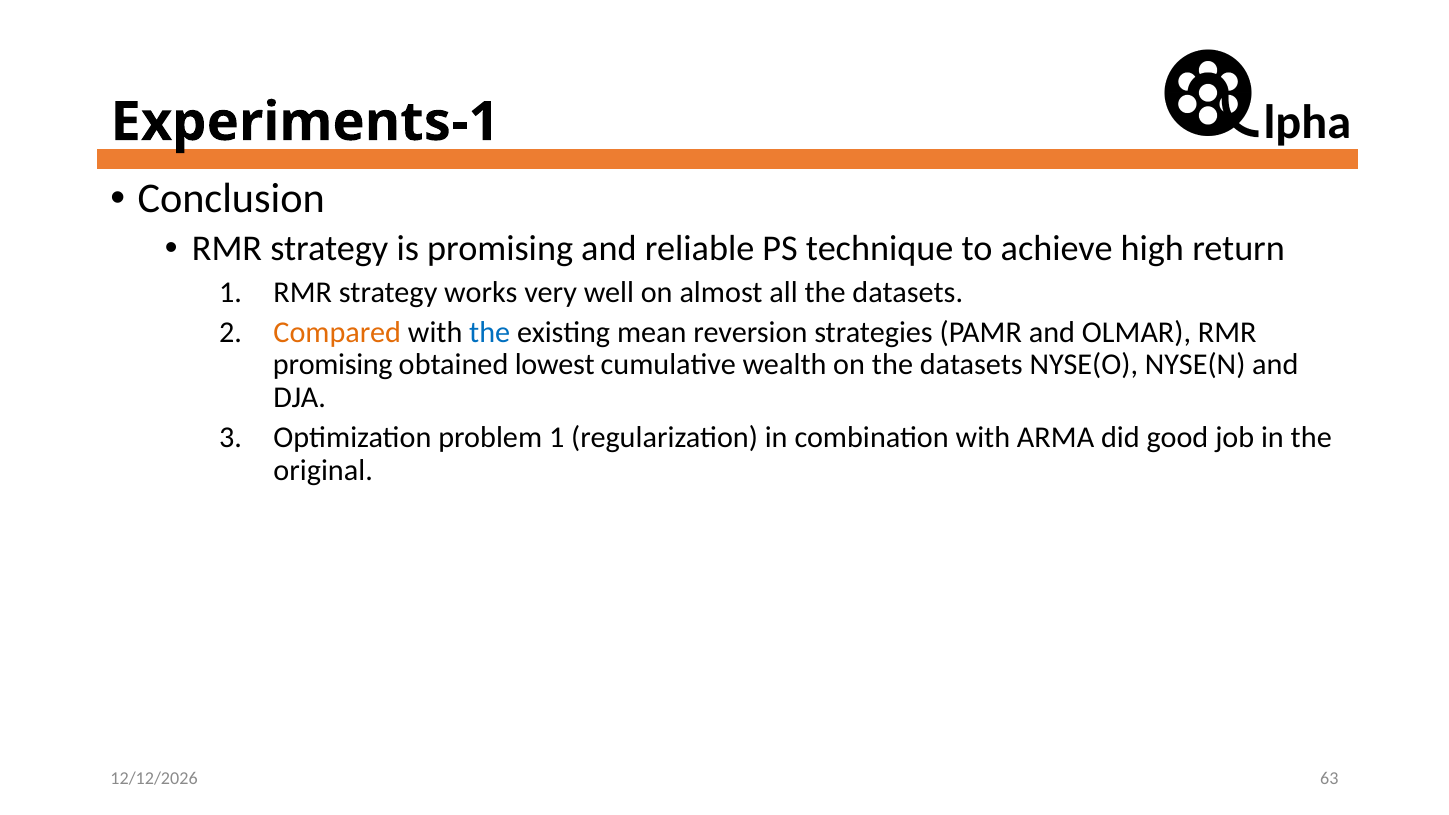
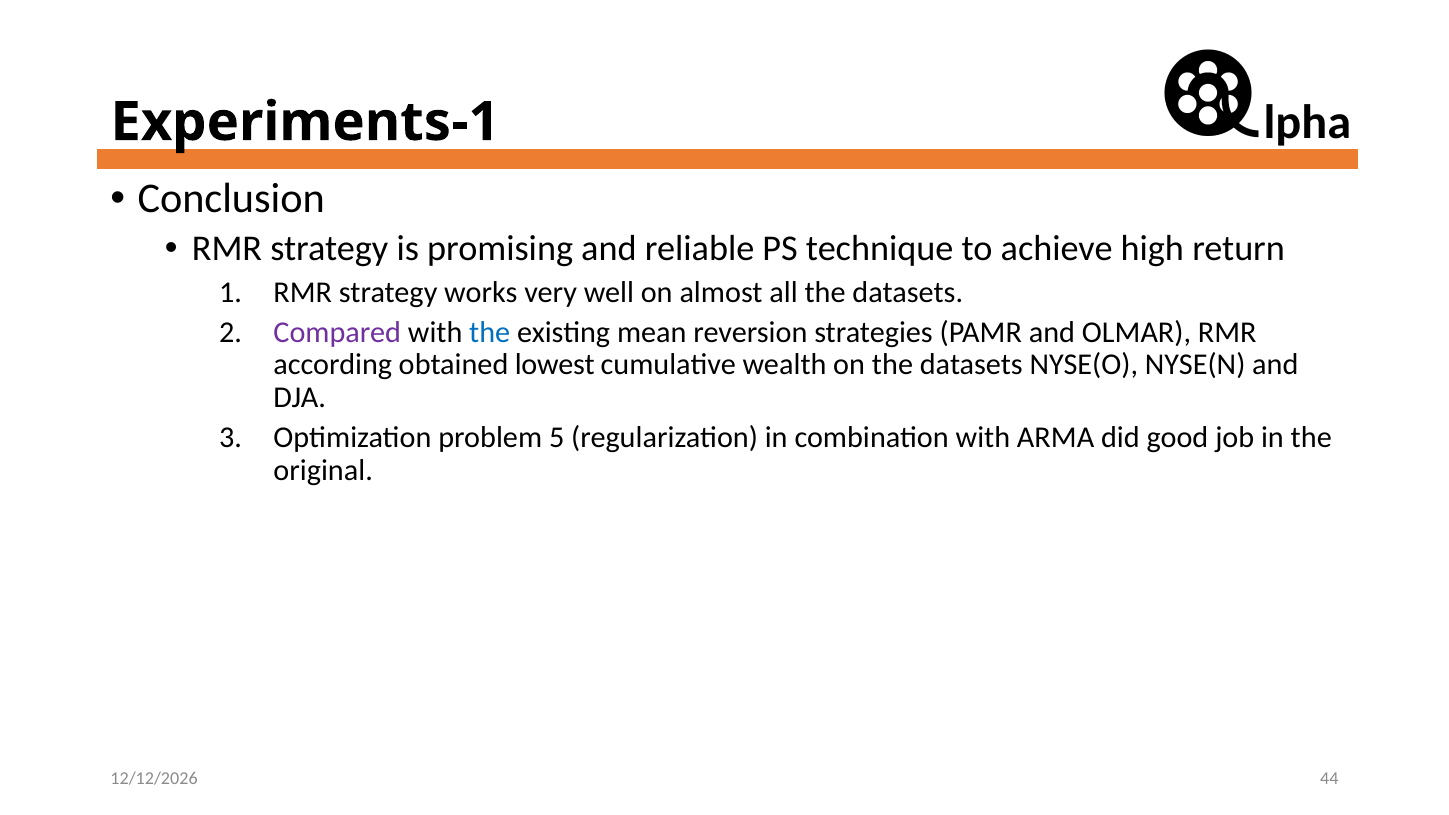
Compared colour: orange -> purple
promising at (333, 365): promising -> according
problem 1: 1 -> 5
63: 63 -> 44
